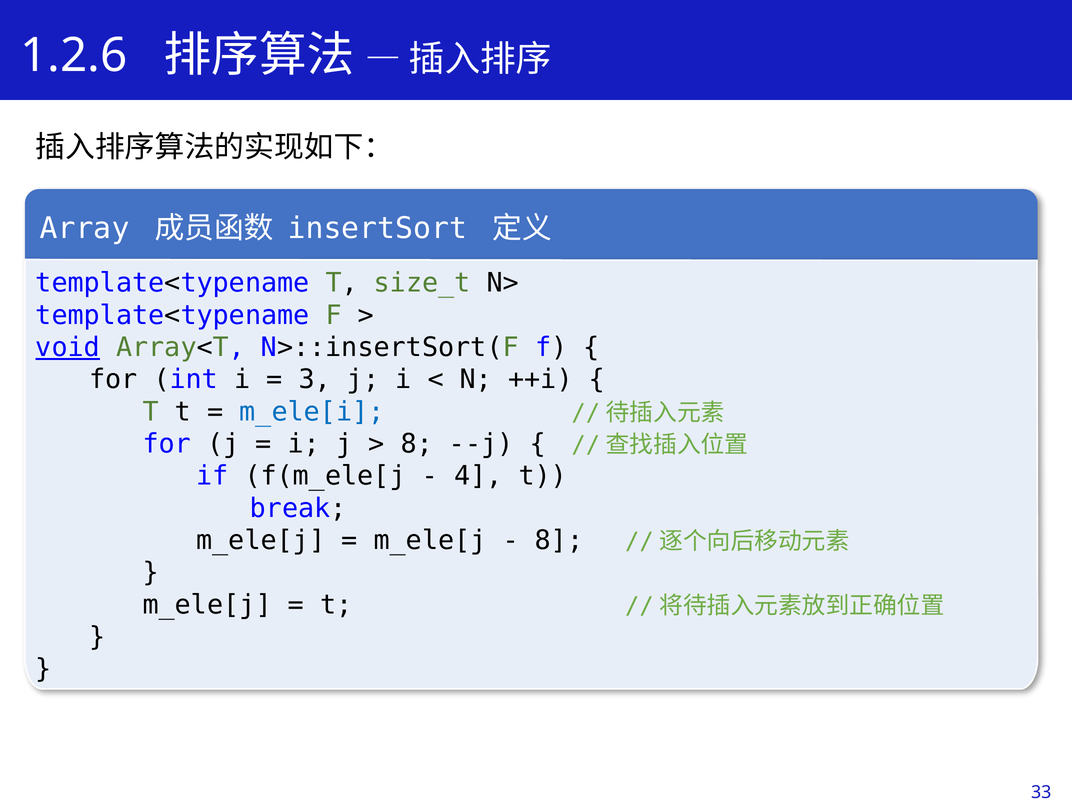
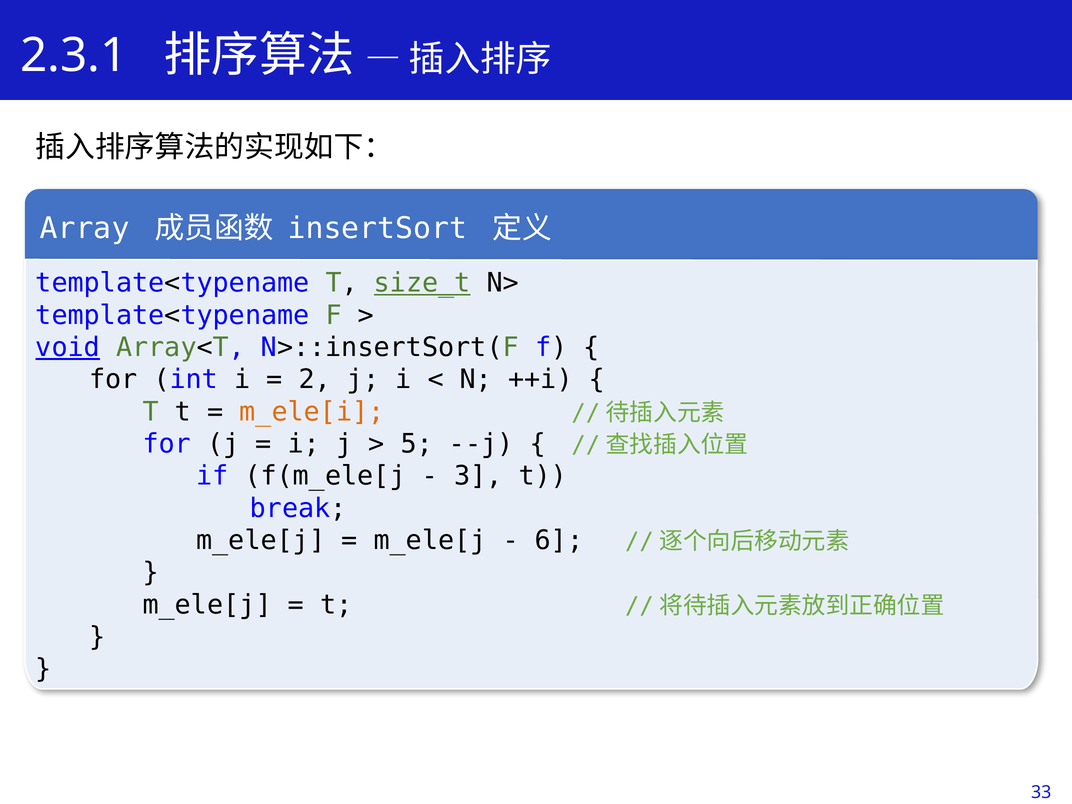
1.2.6: 1.2.6 -> 2.3.1
size_t underline: none -> present
3: 3 -> 2
m_ele[i colour: blue -> orange
8 at (417, 444): 8 -> 5
4: 4 -> 3
8 at (559, 540): 8 -> 6
